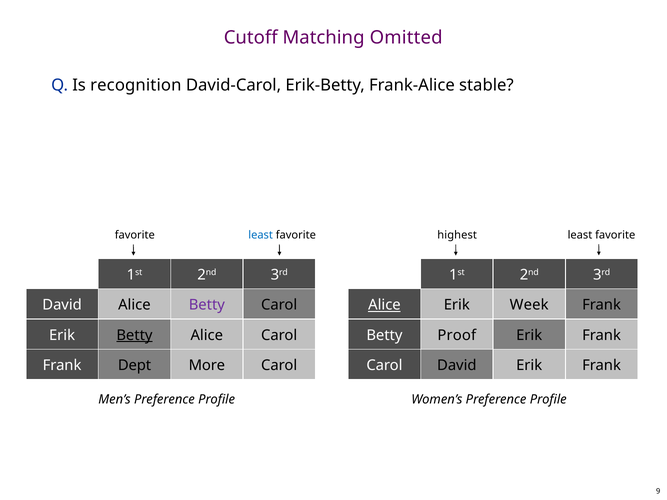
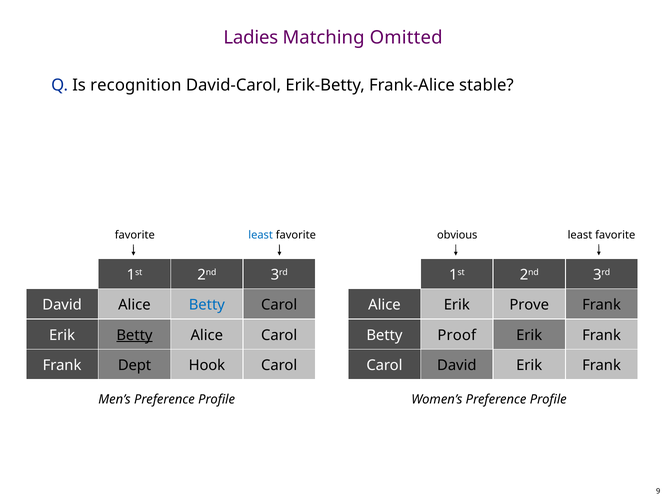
Cutoff: Cutoff -> Ladies
highest: highest -> obvious
Betty at (207, 305) colour: purple -> blue
Alice at (384, 305) underline: present -> none
Week: Week -> Prove
More: More -> Hook
